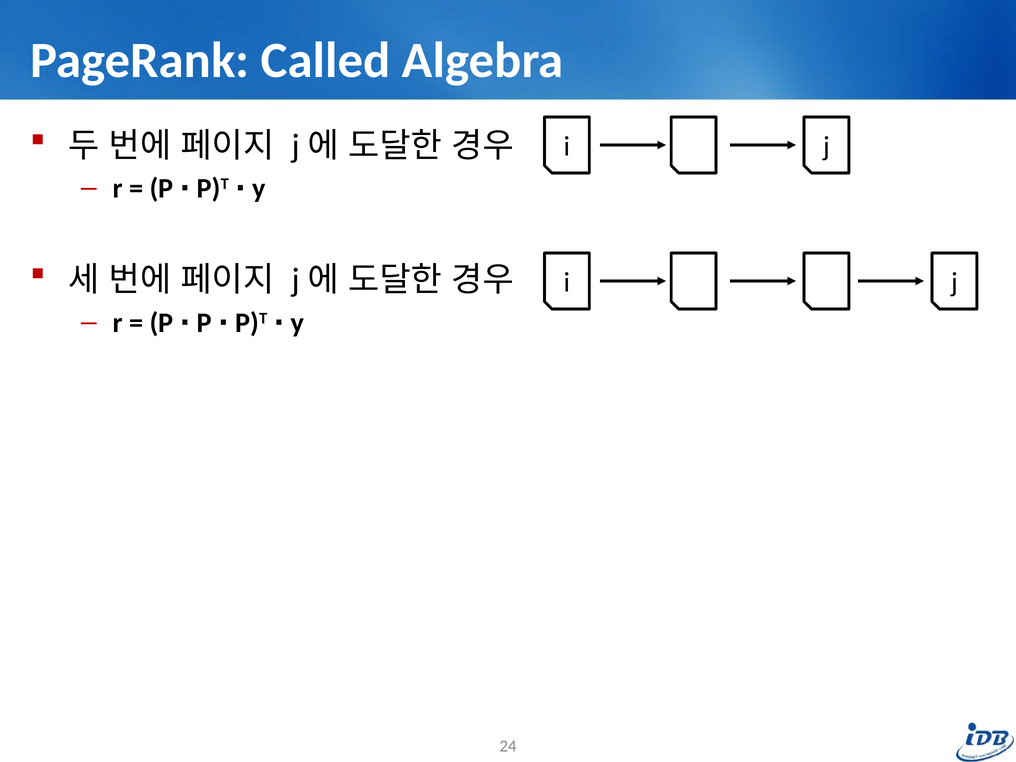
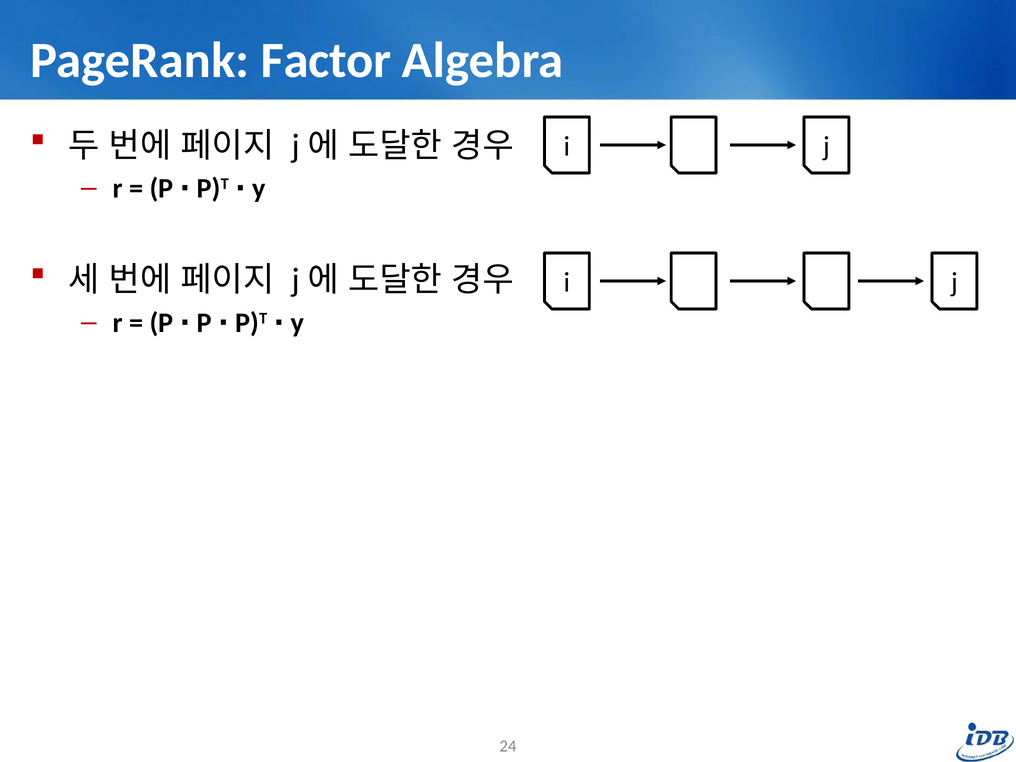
Called: Called -> Factor
